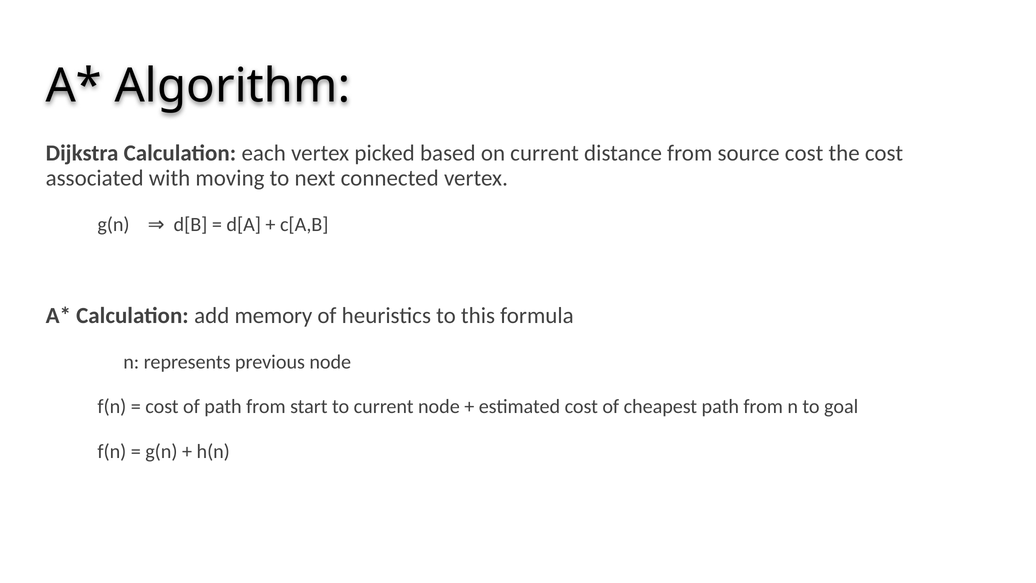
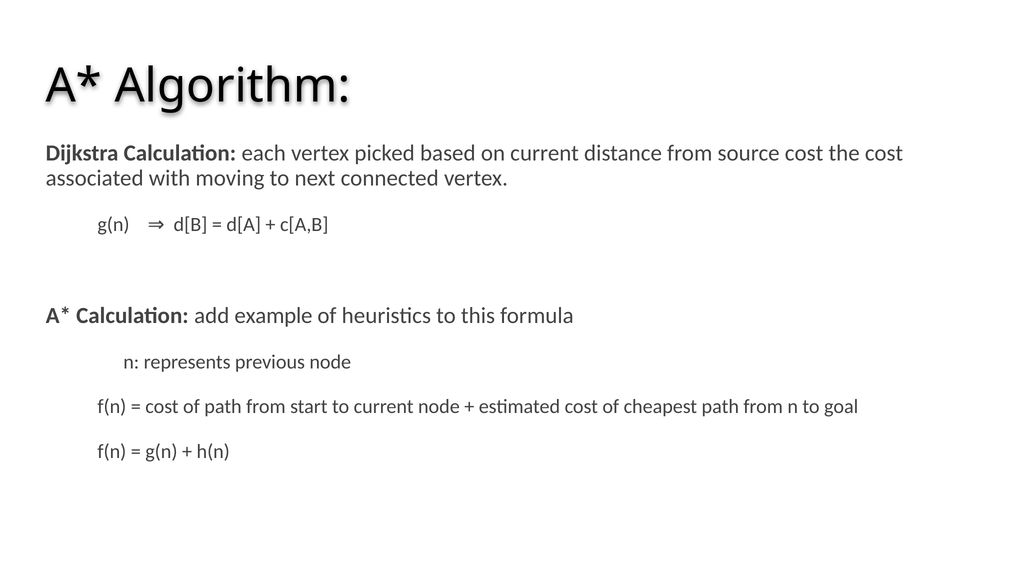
memory: memory -> example
